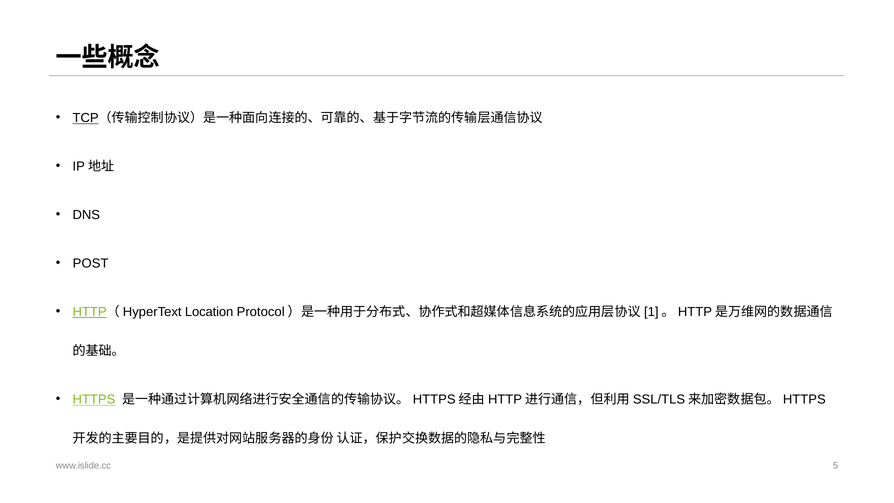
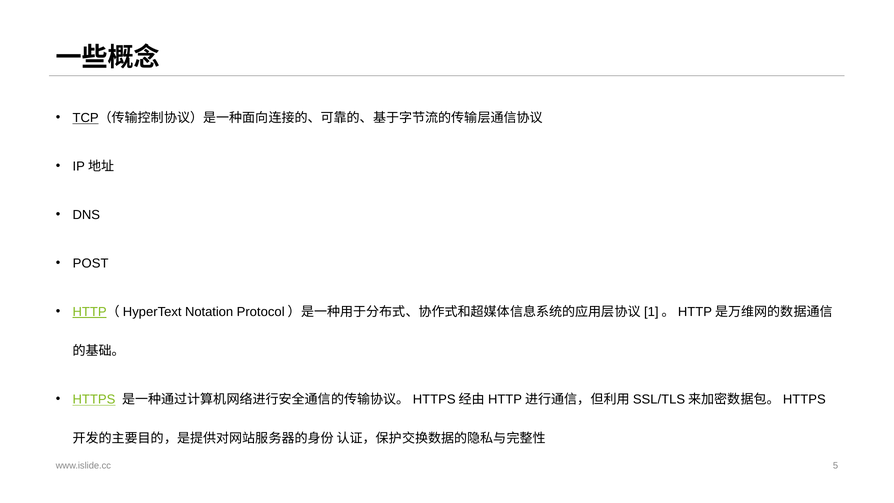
Location: Location -> Notation
